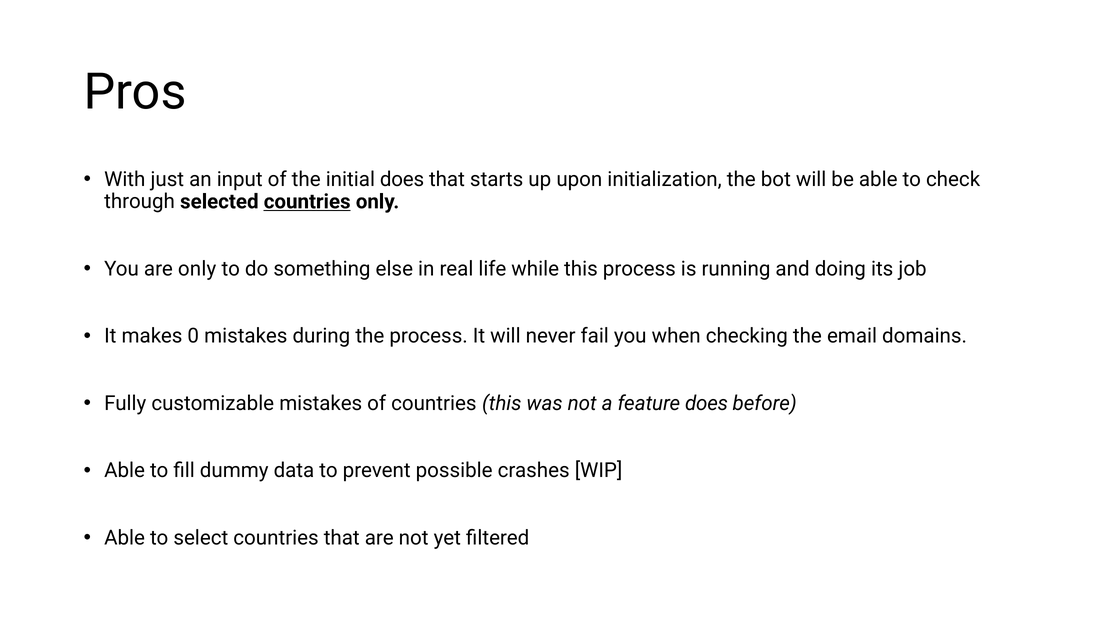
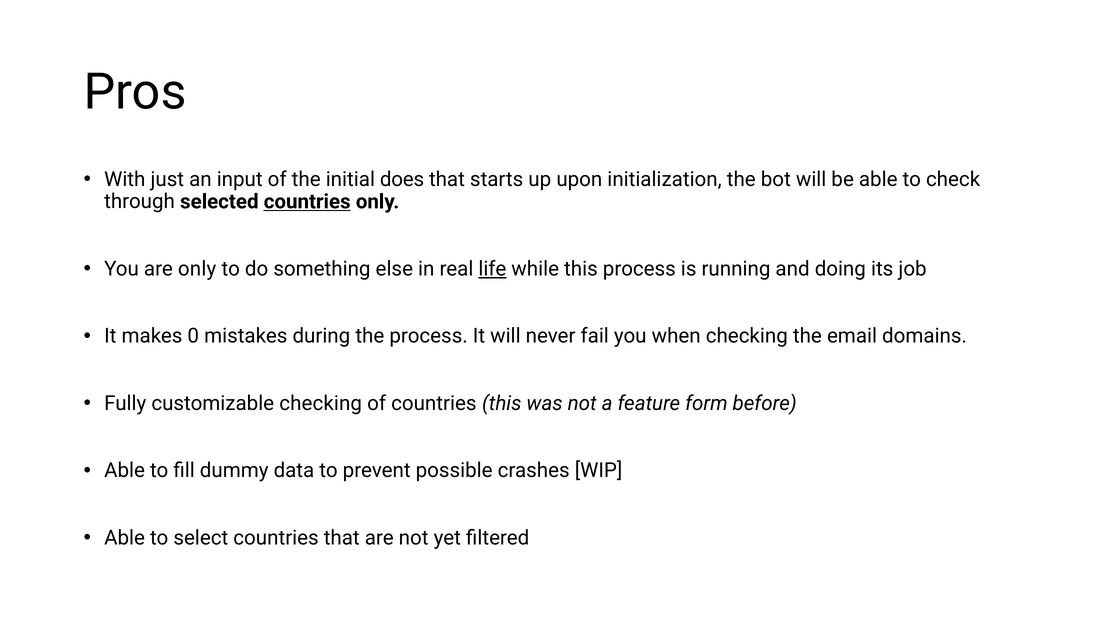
life underline: none -> present
customizable mistakes: mistakes -> checking
feature does: does -> form
